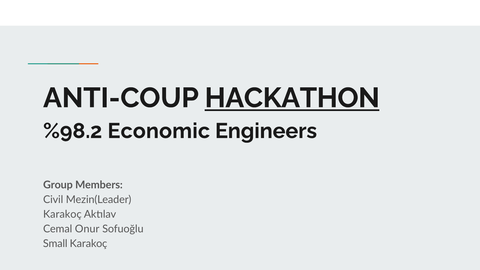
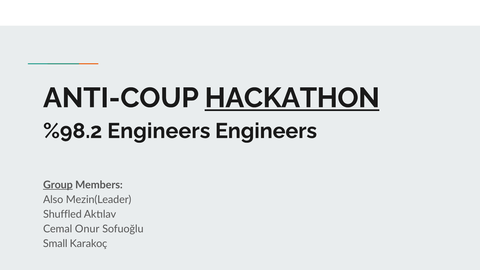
%98.2 Economic: Economic -> Engineers
Group underline: none -> present
Civil: Civil -> Also
Karakoç at (62, 214): Karakoç -> Shuffled
